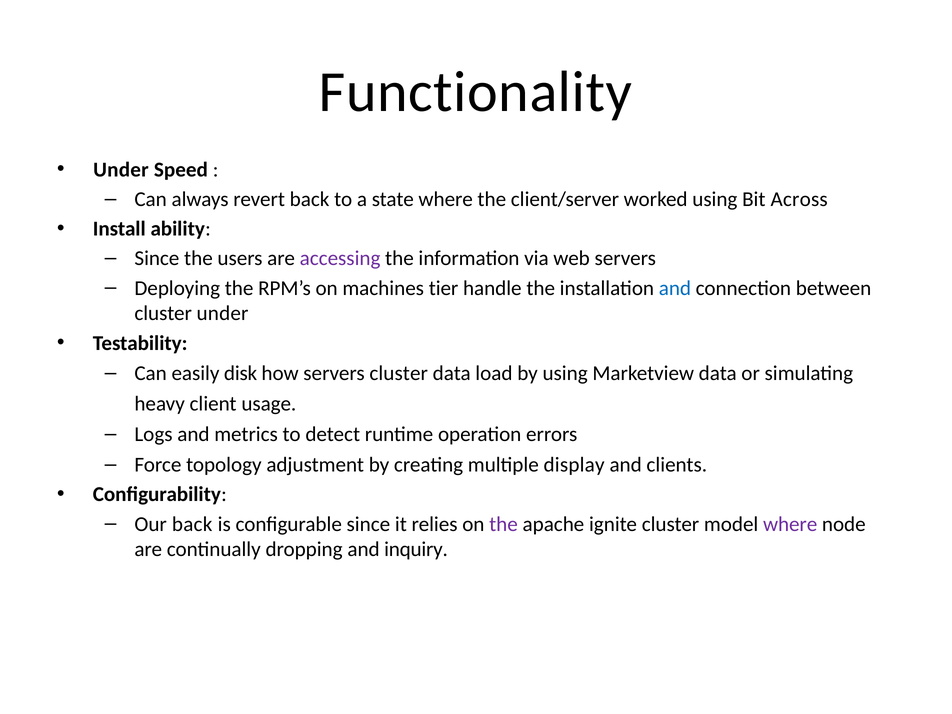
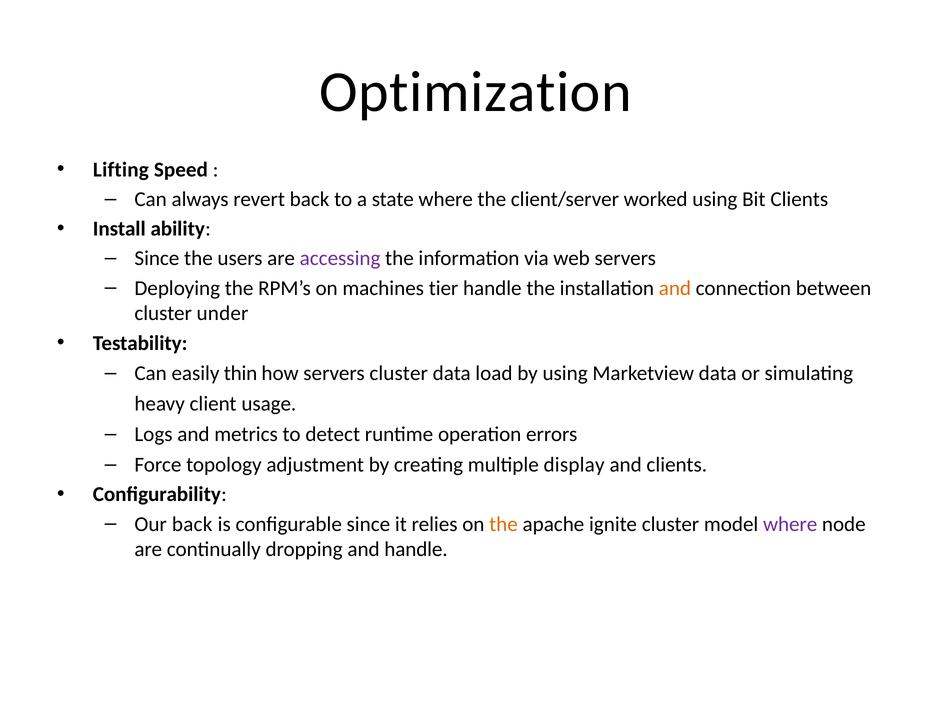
Functionality: Functionality -> Optimization
Under at (121, 170): Under -> Lifting
Bit Across: Across -> Clients
and at (675, 288) colour: blue -> orange
disk: disk -> thin
the at (504, 524) colour: purple -> orange
and inquiry: inquiry -> handle
